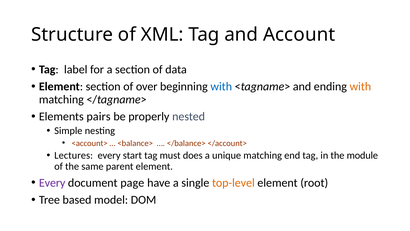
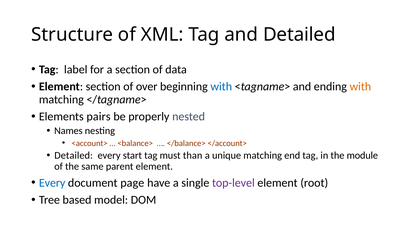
and Account: Account -> Detailed
Simple: Simple -> Names
Lectures at (74, 155): Lectures -> Detailed
does: does -> than
Every at (52, 183) colour: purple -> blue
top-level colour: orange -> purple
